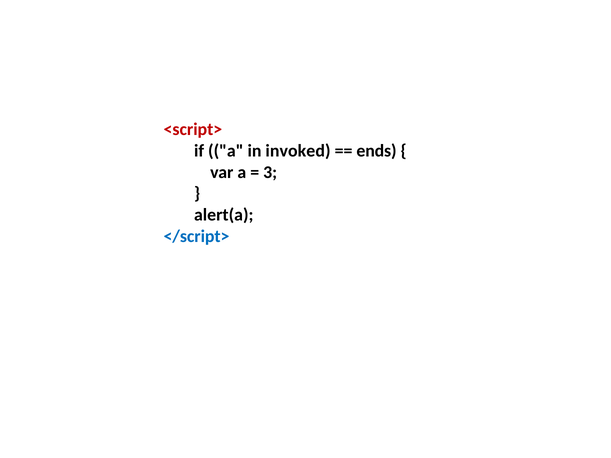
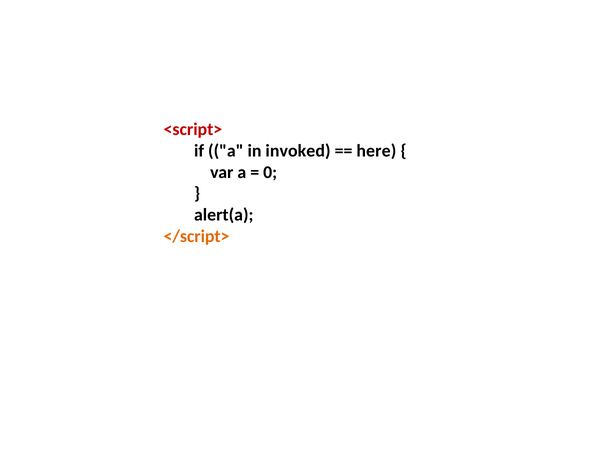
ends: ends -> here
3: 3 -> 0
</script> colour: blue -> orange
